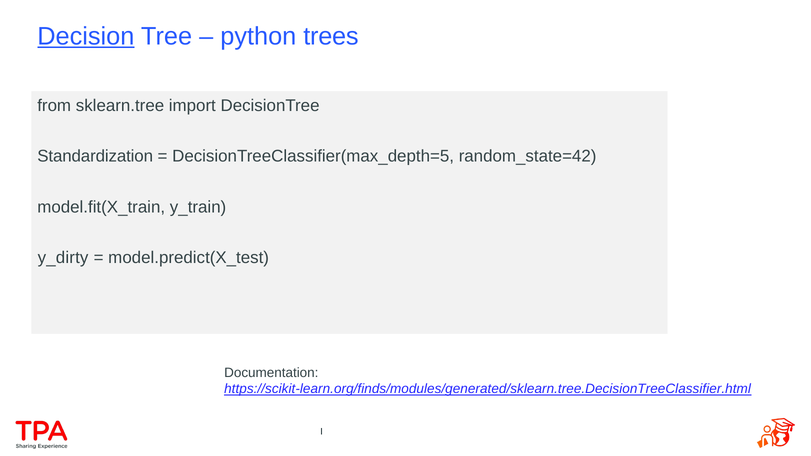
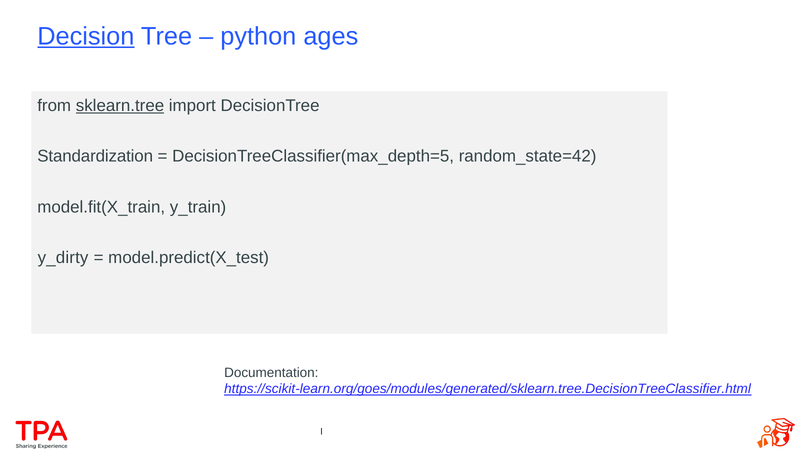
trees: trees -> ages
sklearn.tree underline: none -> present
https://scikit-learn.org/finds/modules/generated/sklearn.tree.DecisionTreeClassifier.html: https://scikit-learn.org/finds/modules/generated/sklearn.tree.DecisionTreeClassifier.html -> https://scikit-learn.org/goes/modules/generated/sklearn.tree.DecisionTreeClassifier.html
